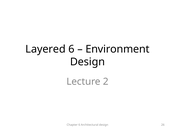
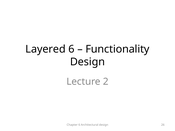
Environment: Environment -> Functionality
